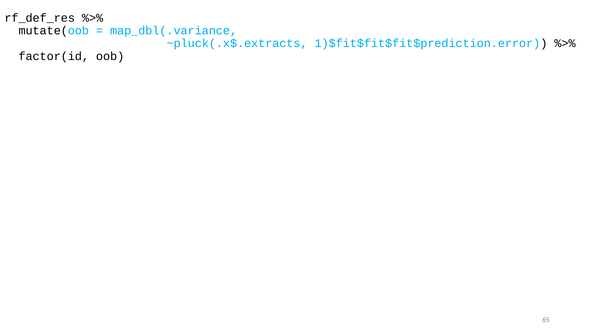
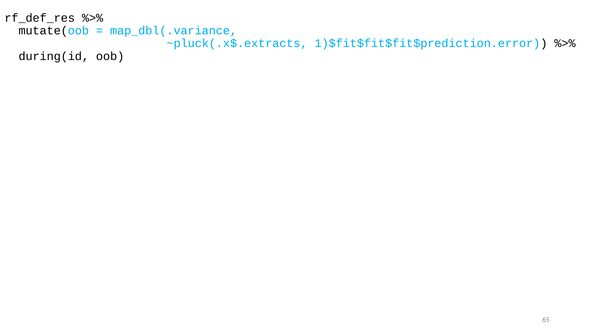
factor(id: factor(id -> during(id
